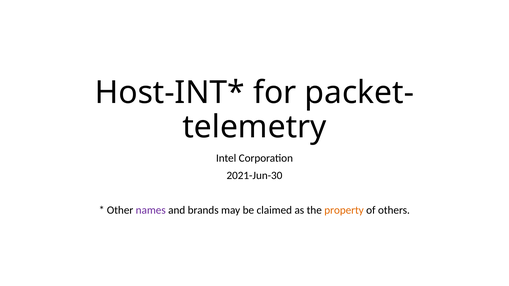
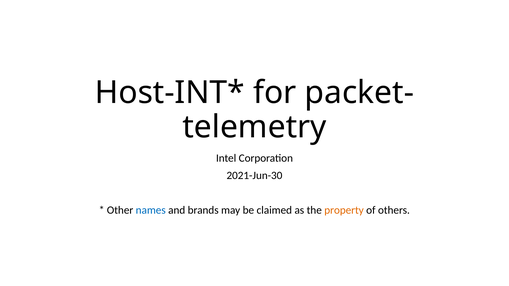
names colour: purple -> blue
